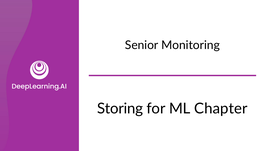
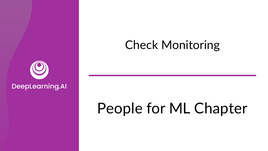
Senior: Senior -> Check
Storing: Storing -> People
